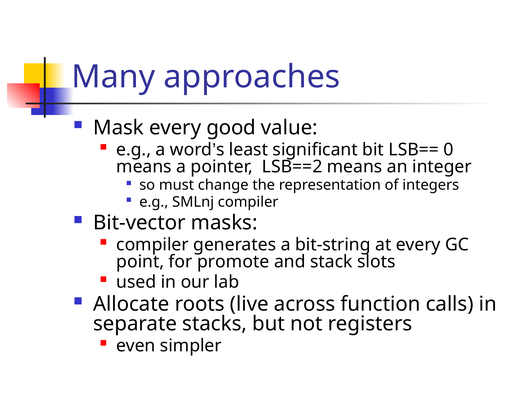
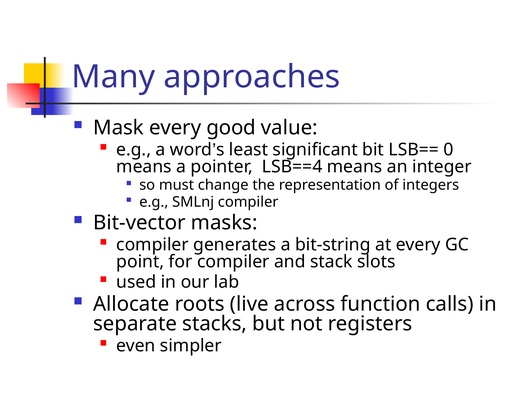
LSB==2: LSB==2 -> LSB==4
for promote: promote -> compiler
